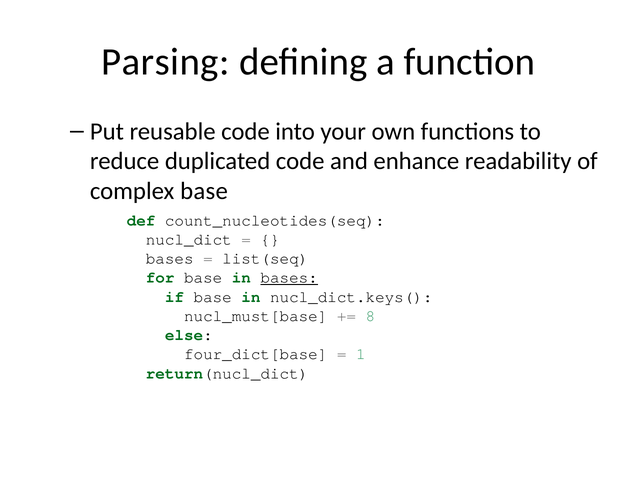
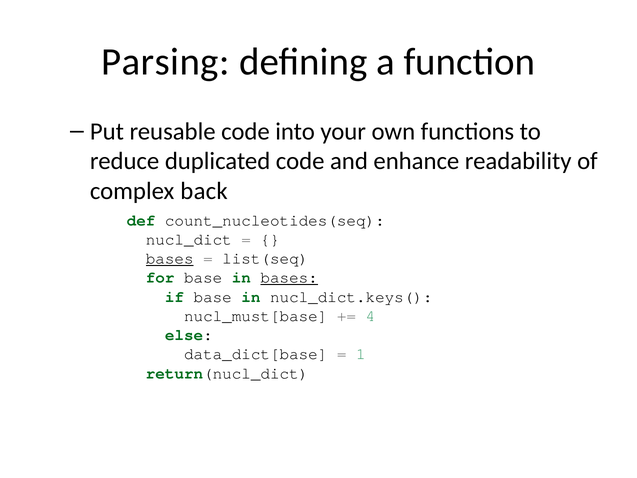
complex base: base -> back
bases at (170, 258) underline: none -> present
8: 8 -> 4
four_dict[base: four_dict[base -> data_dict[base
